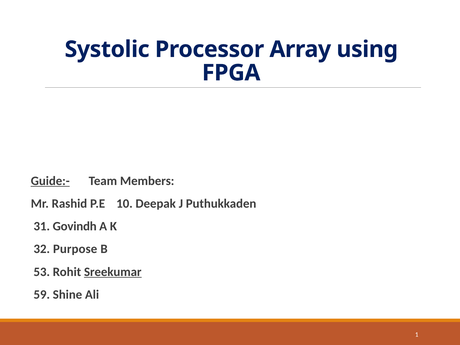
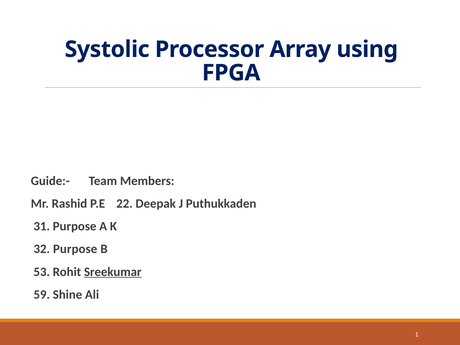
Guide:- underline: present -> none
10: 10 -> 22
31 Govindh: Govindh -> Purpose
